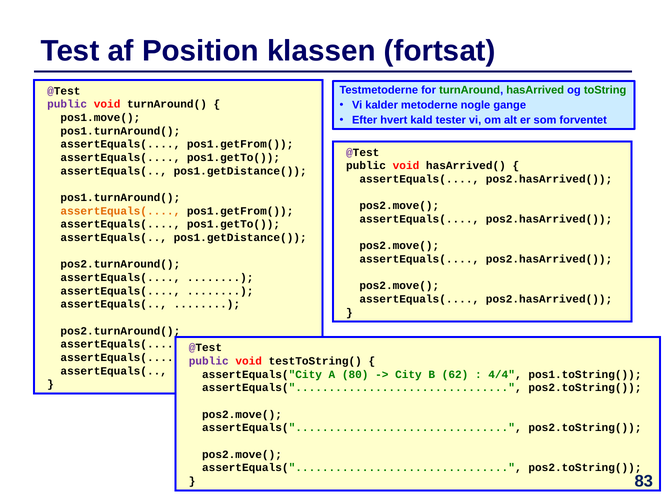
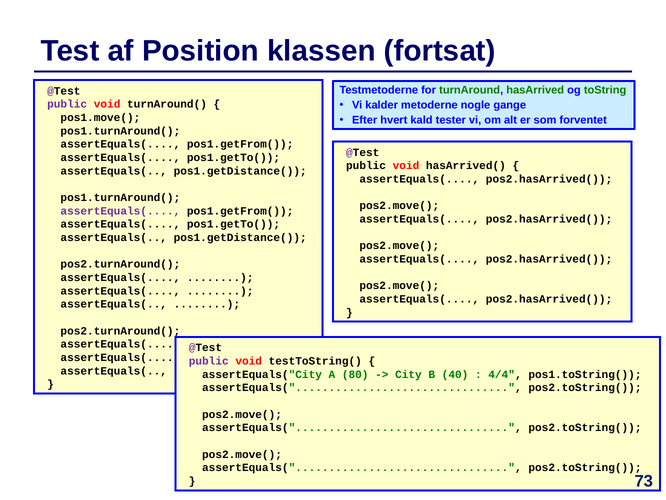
assertEquals( at (120, 211) colour: orange -> purple
62: 62 -> 40
83: 83 -> 73
